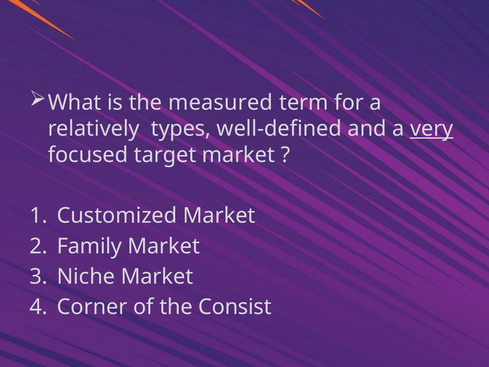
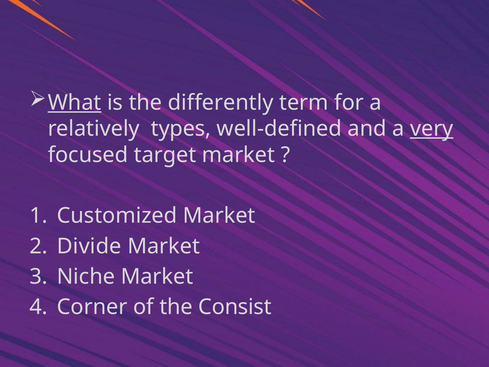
What underline: none -> present
measured: measured -> differently
Family: Family -> Divide
